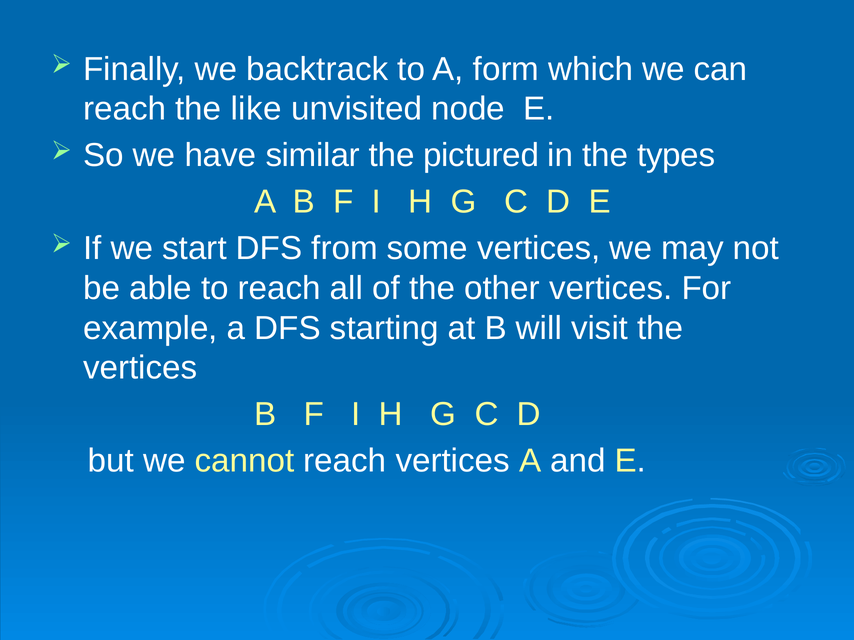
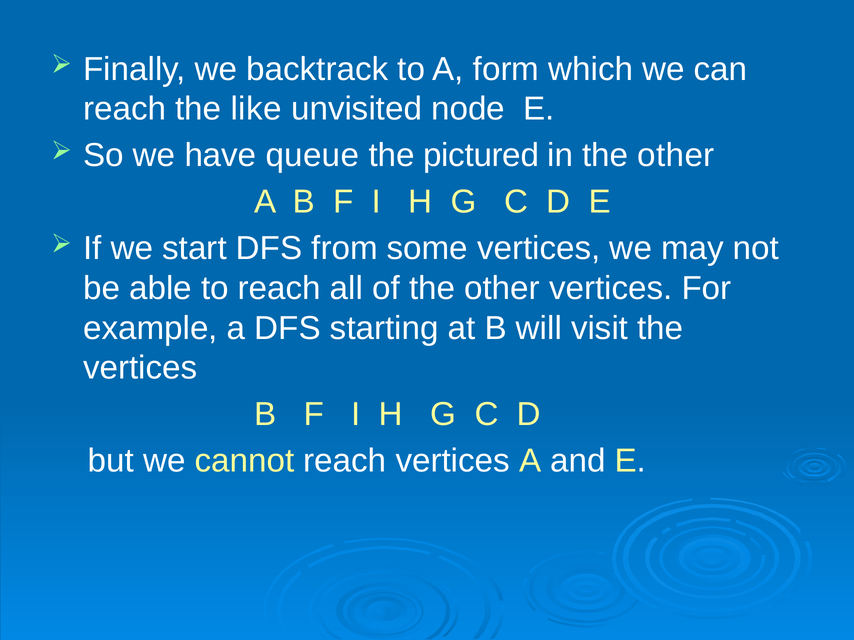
similar: similar -> queue
in the types: types -> other
